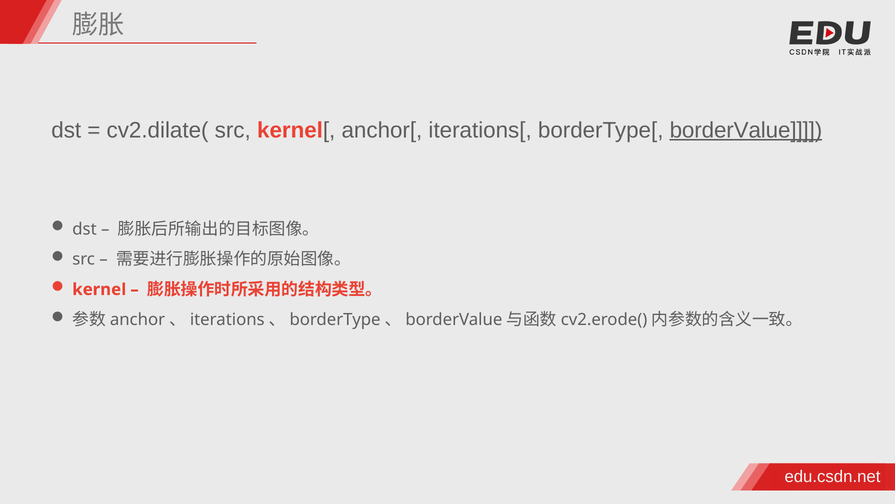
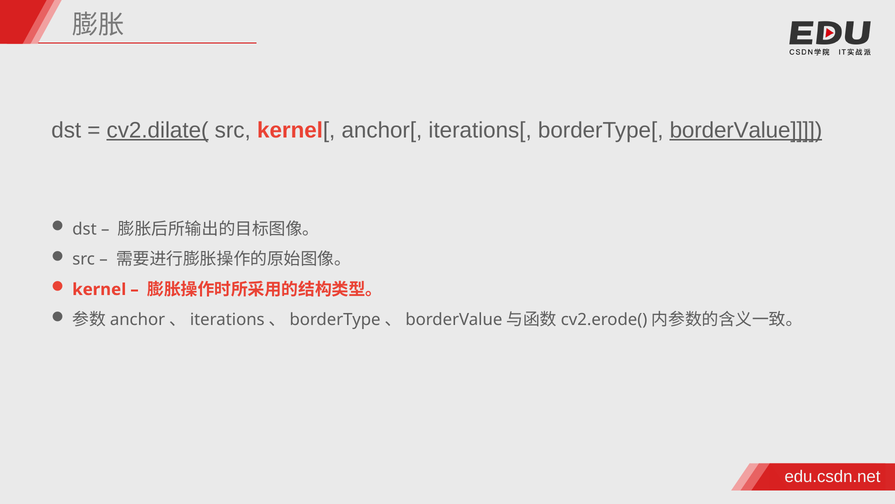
cv2.dilate( underline: none -> present
